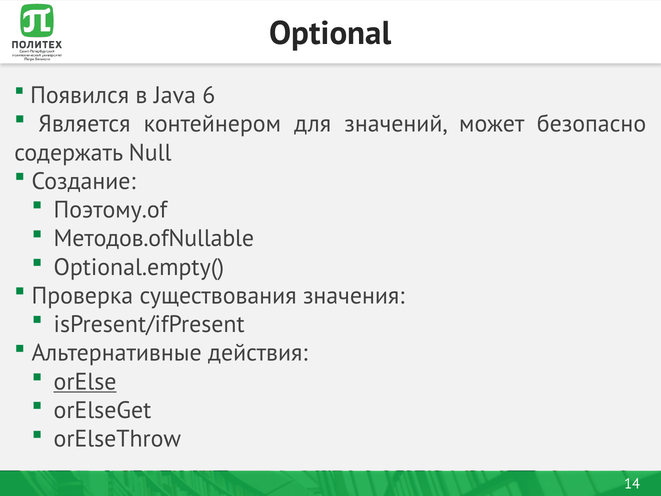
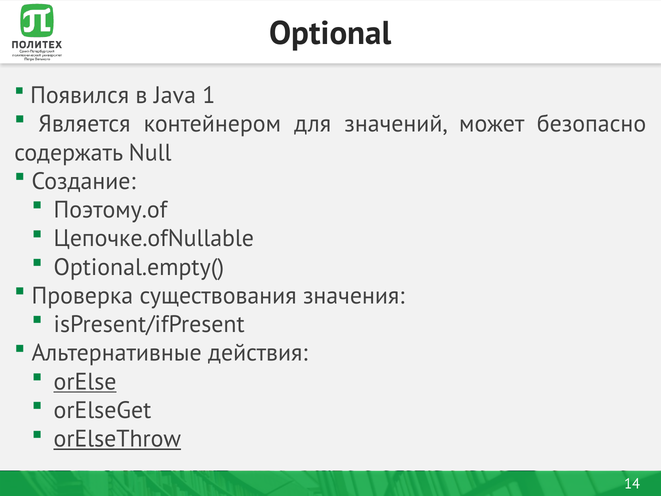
6: 6 -> 1
Методов.ofNullable: Методов.ofNullable -> Цепочке.ofNullable
orElseThrow underline: none -> present
